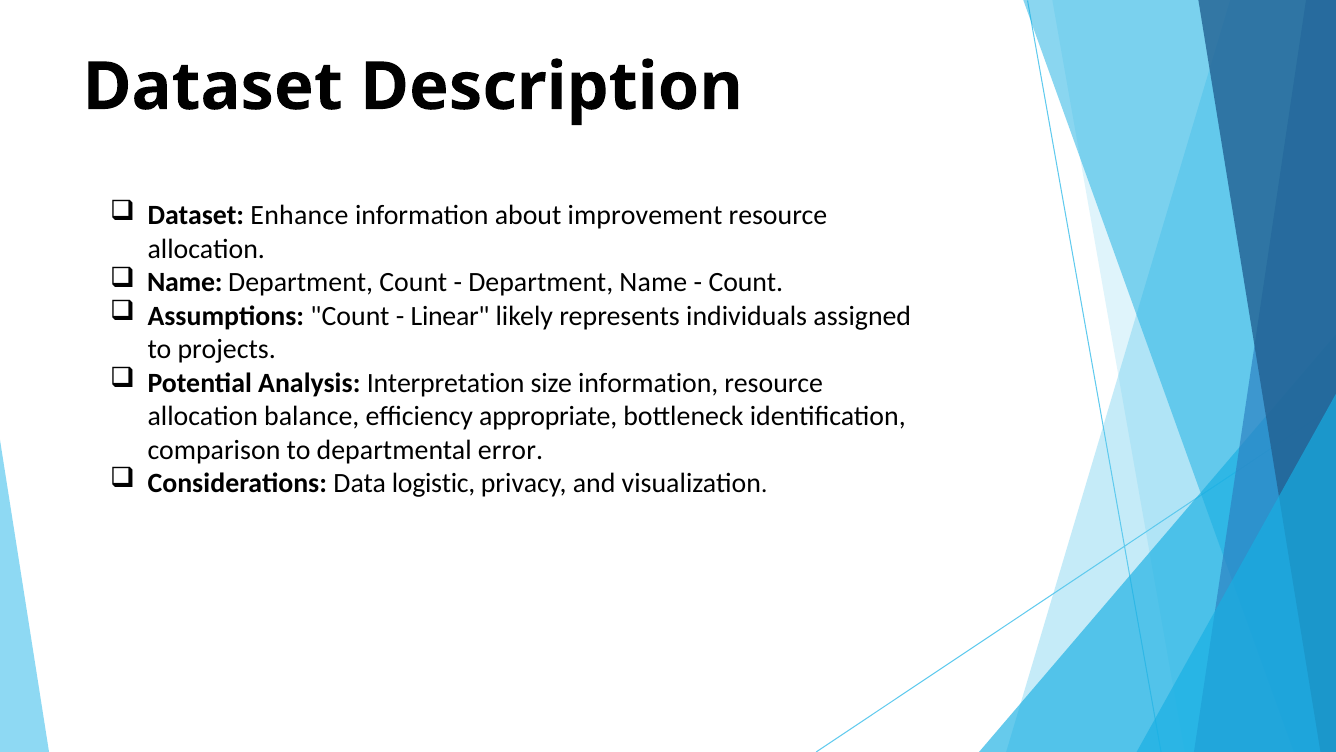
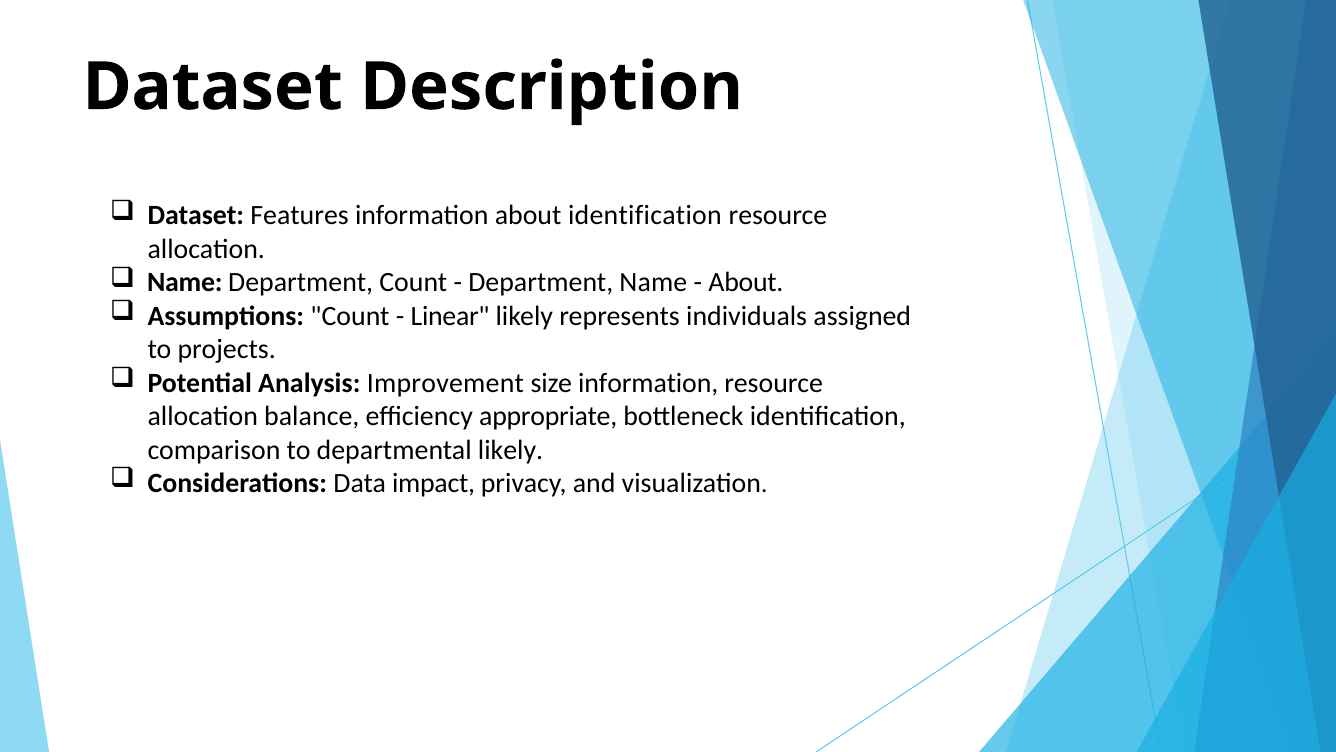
Enhance: Enhance -> Features
about improvement: improvement -> identification
Count at (746, 282): Count -> About
Interpretation: Interpretation -> Improvement
departmental error: error -> likely
logistic: logistic -> impact
